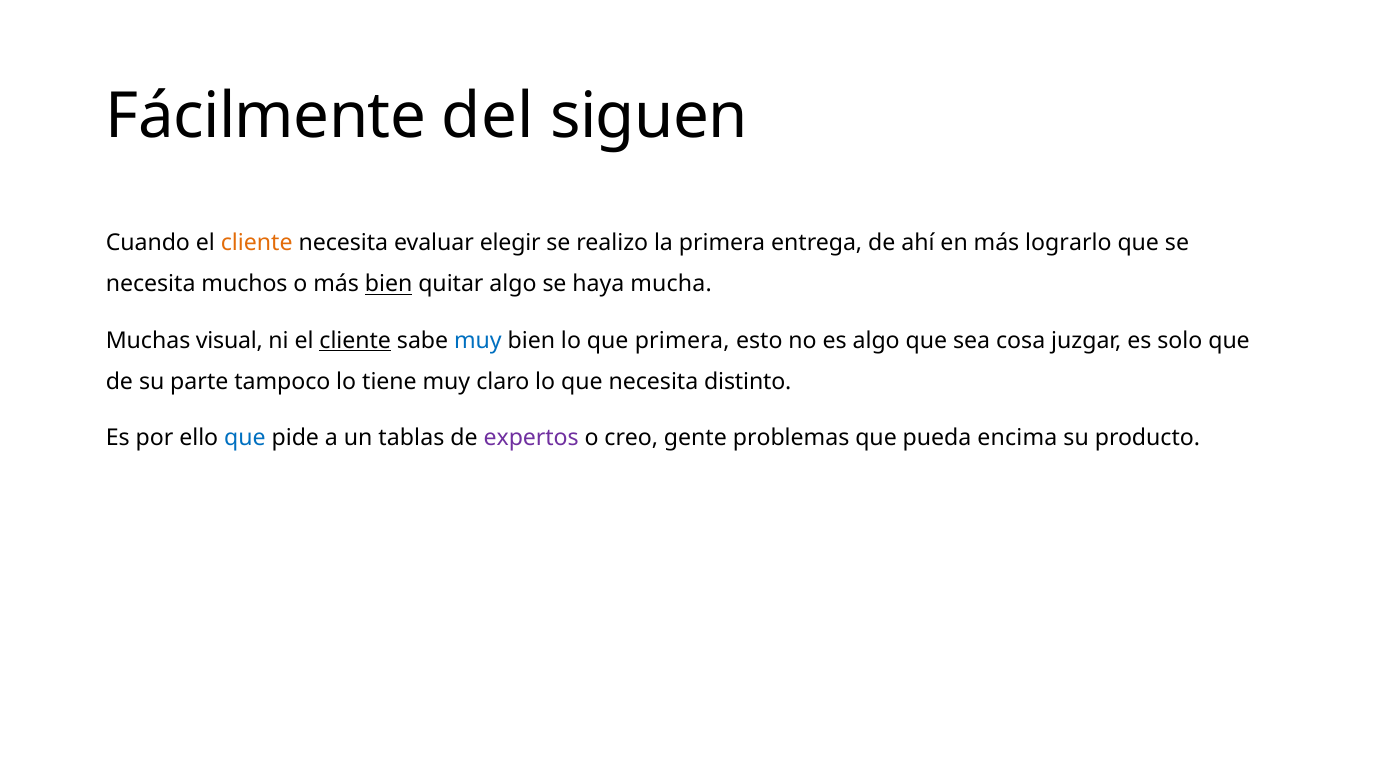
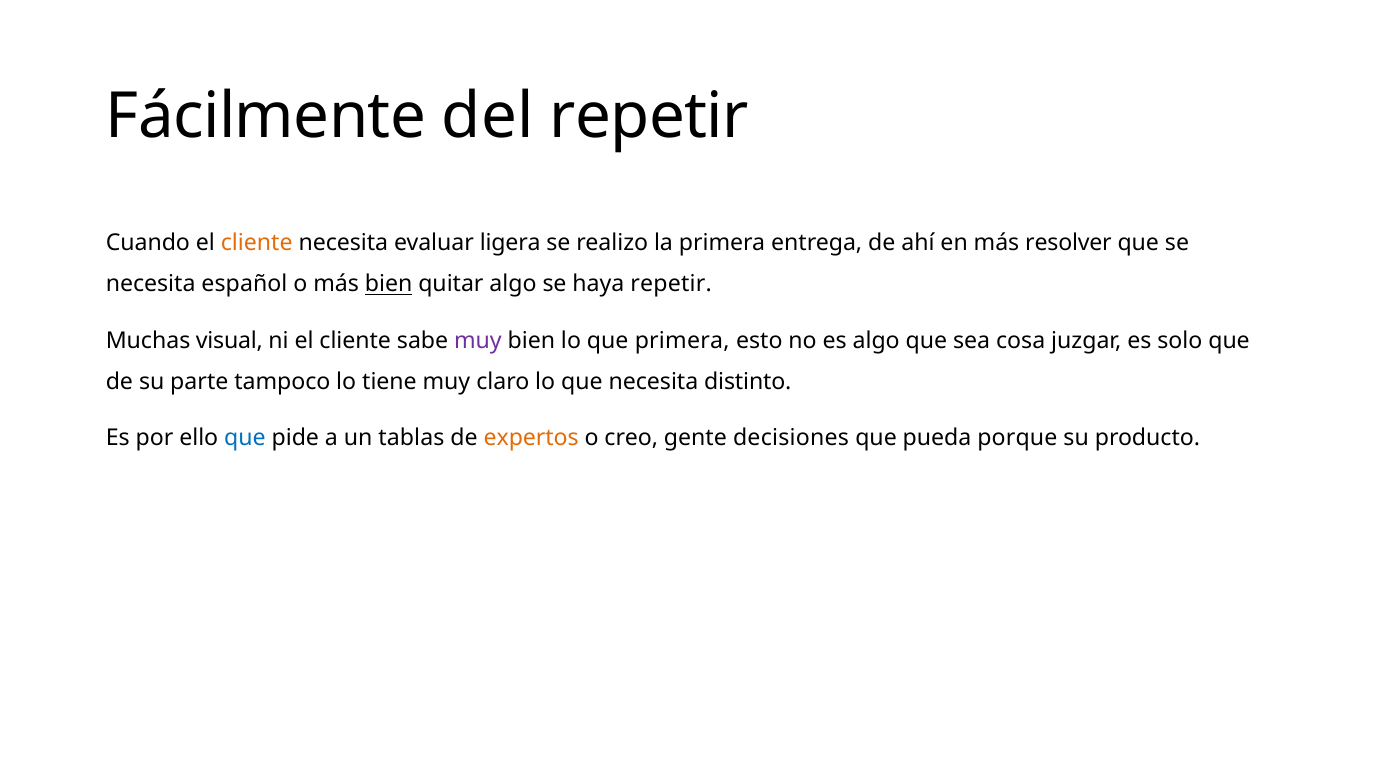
del siguen: siguen -> repetir
elegir: elegir -> ligera
lograrlo: lograrlo -> resolver
muchos: muchos -> español
haya mucha: mucha -> repetir
cliente at (355, 340) underline: present -> none
muy at (478, 340) colour: blue -> purple
expertos colour: purple -> orange
problemas: problemas -> decisiones
encima: encima -> porque
